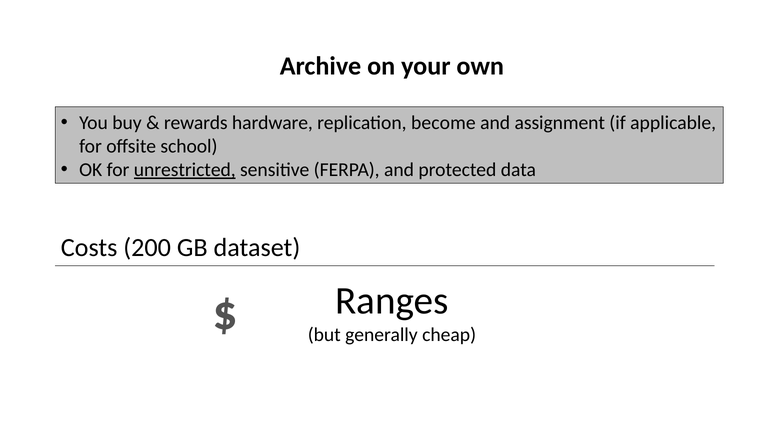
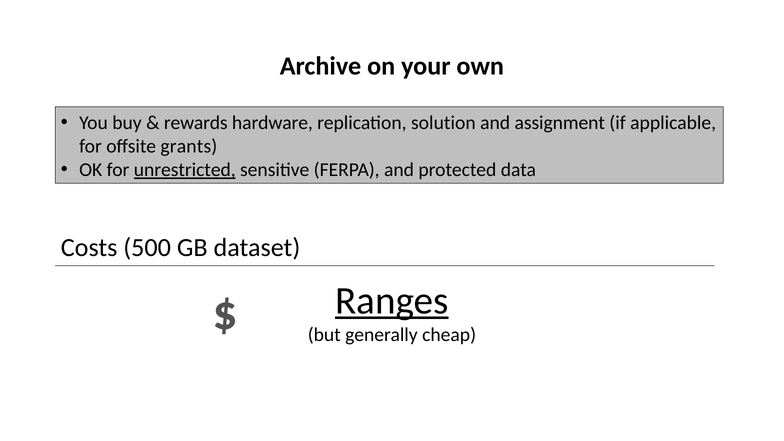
become: become -> solution
school: school -> grants
200: 200 -> 500
Ranges underline: none -> present
